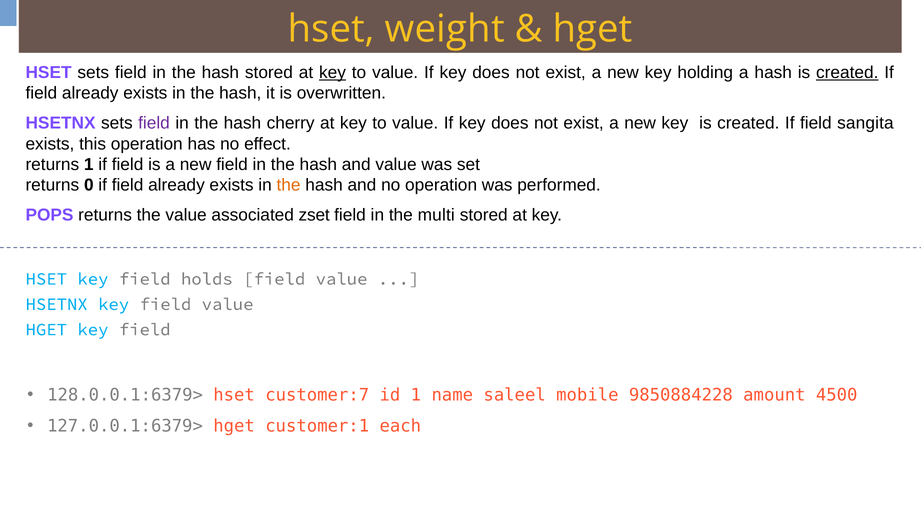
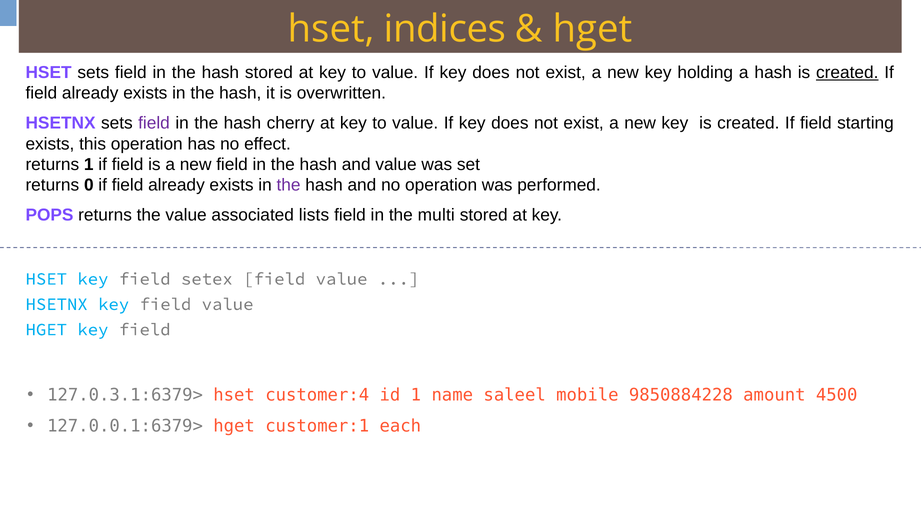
weight: weight -> indices
key at (333, 73) underline: present -> none
sangita: sangita -> starting
the at (289, 185) colour: orange -> purple
zset: zset -> lists
holds: holds -> setex
128.0.0.1:6379>: 128.0.0.1:6379> -> 127.0.3.1:6379>
customer:7: customer:7 -> customer:4
